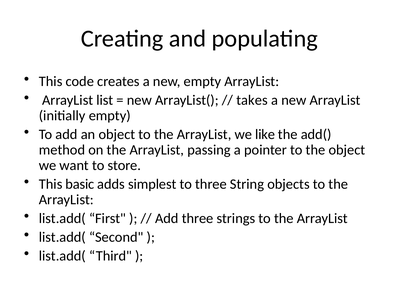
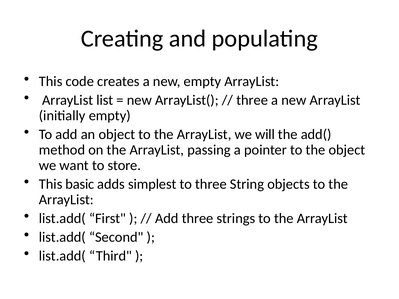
takes at (252, 100): takes -> three
like: like -> will
